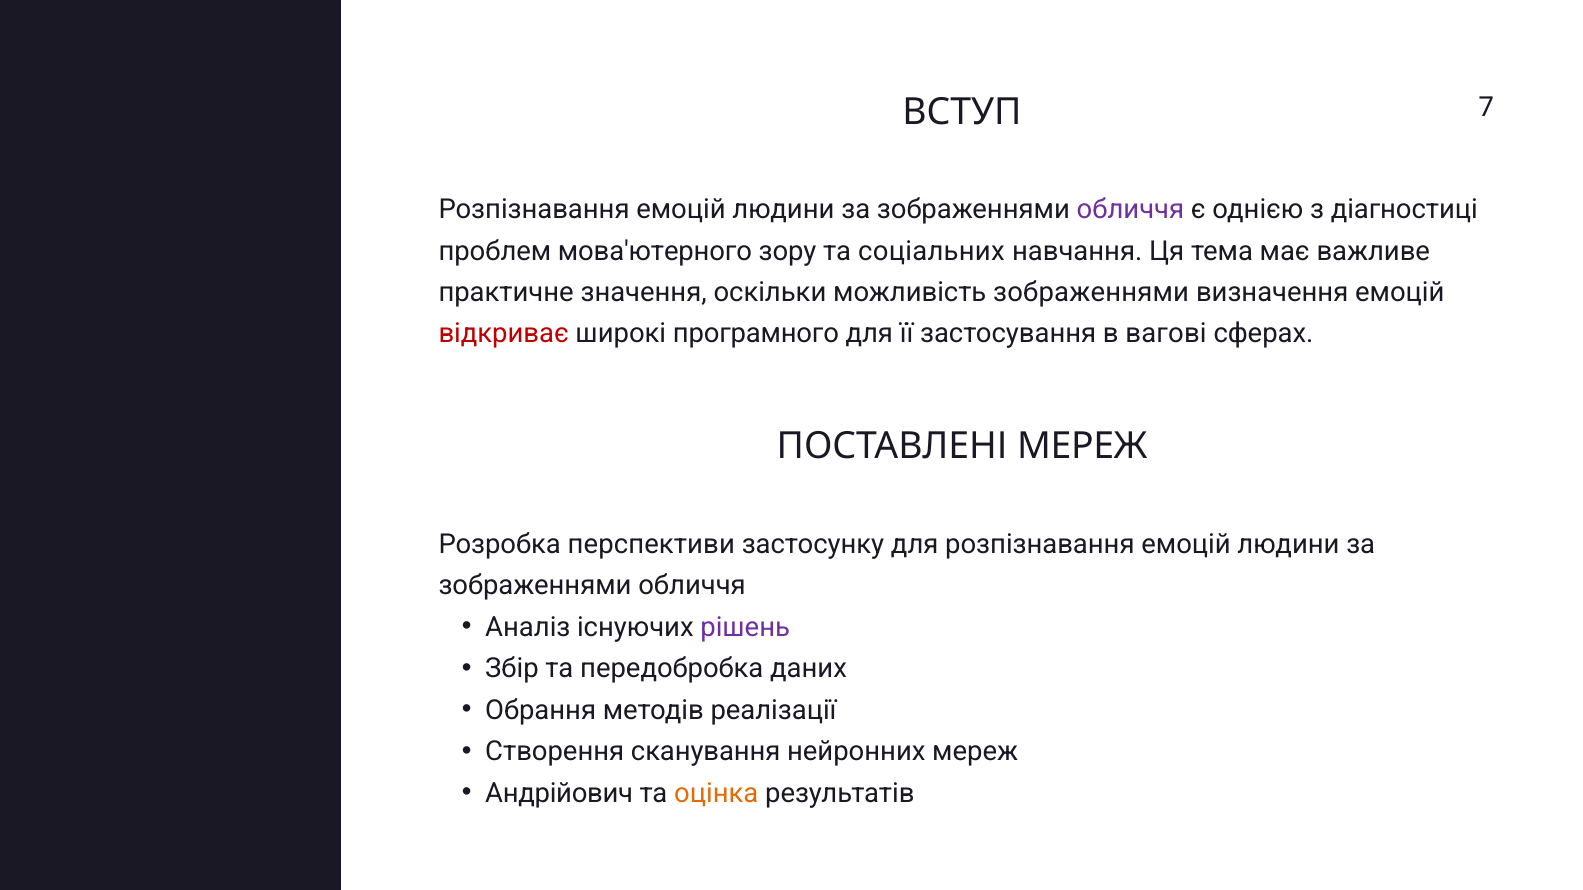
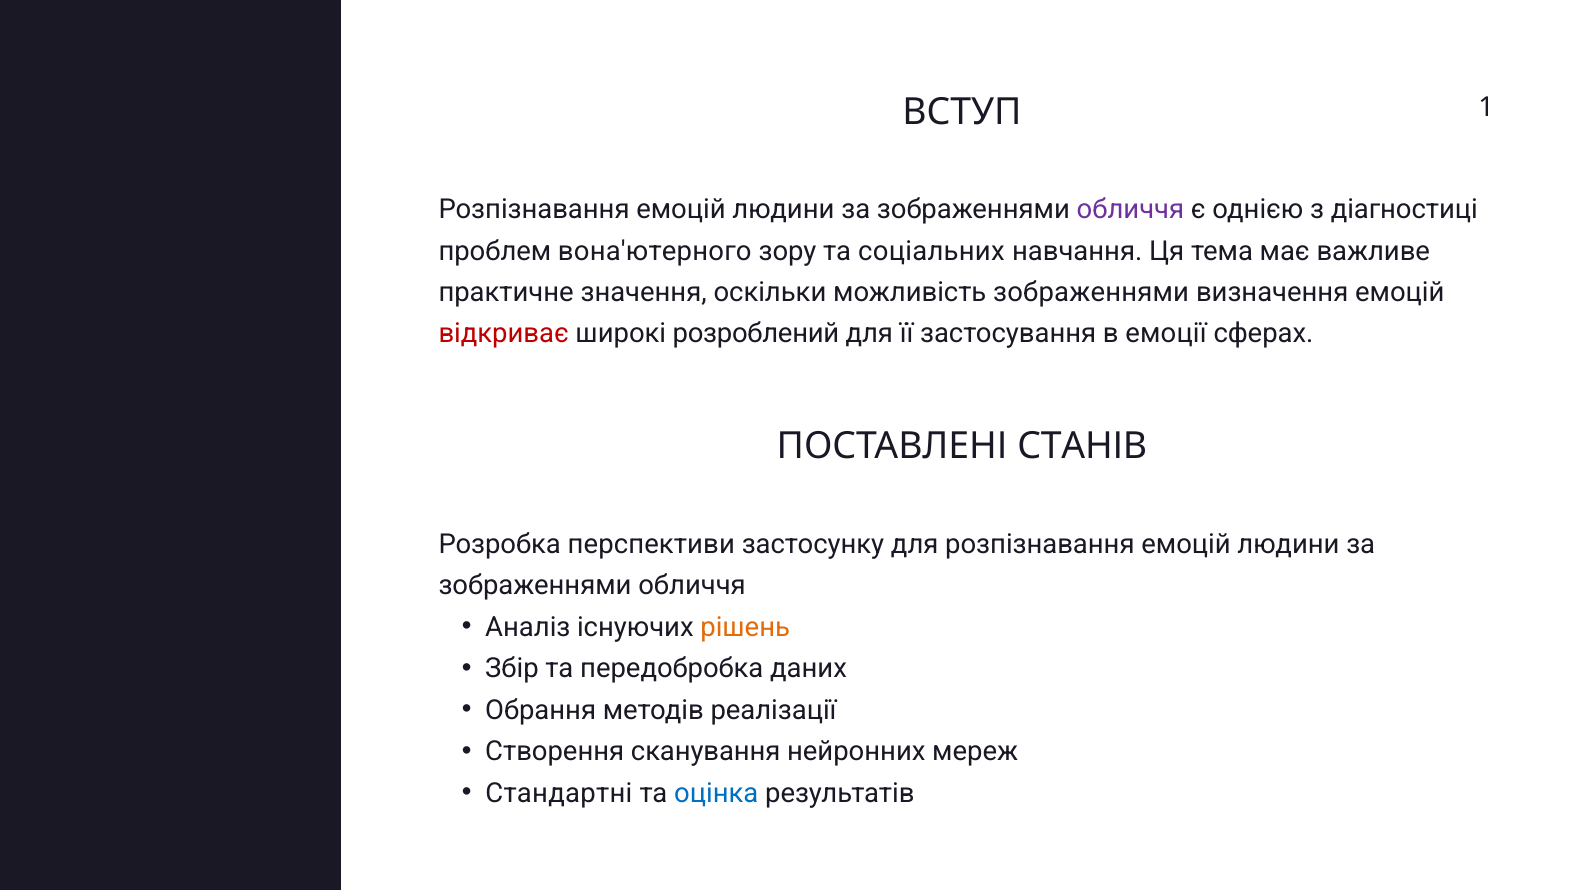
7: 7 -> 1
мова'ютерного: мова'ютерного -> вона'ютерного
програмного: програмного -> розроблений
вагові: вагові -> емоції
ПОСТАВЛЕНІ МЕРЕЖ: МЕРЕЖ -> СТАНІВ
рішень colour: purple -> orange
Андрійович: Андрійович -> Стандартні
оцінка colour: orange -> blue
